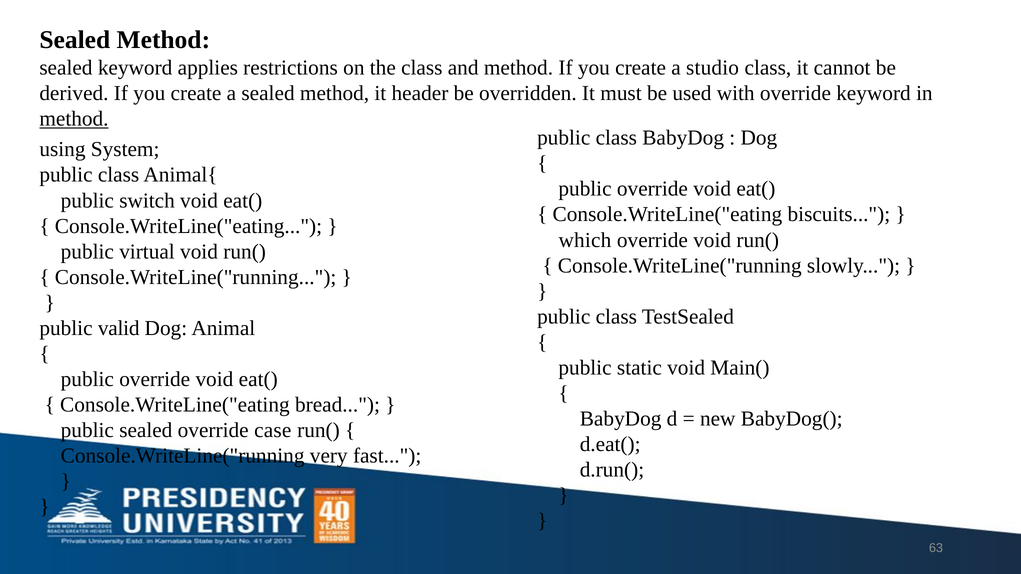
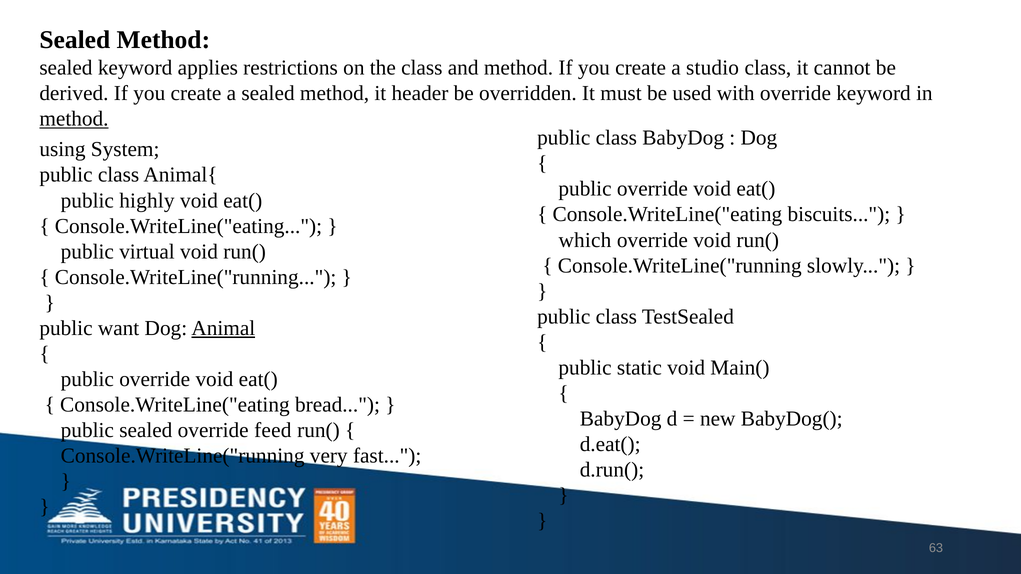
switch: switch -> highly
valid: valid -> want
Animal underline: none -> present
case: case -> feed
